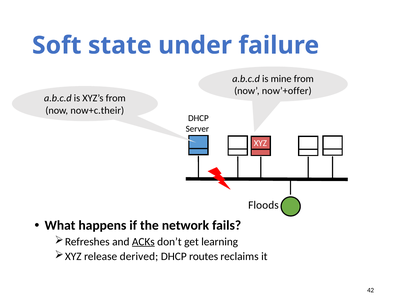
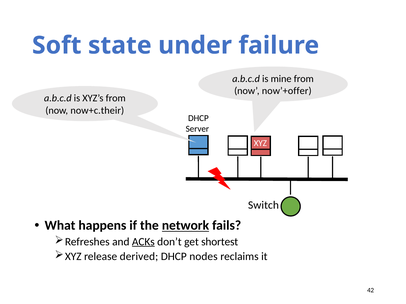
Floods: Floods -> Switch
network underline: none -> present
learning: learning -> shortest
routes: routes -> nodes
